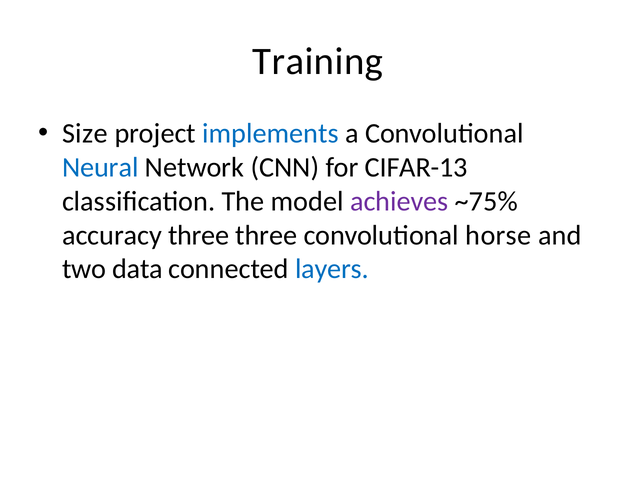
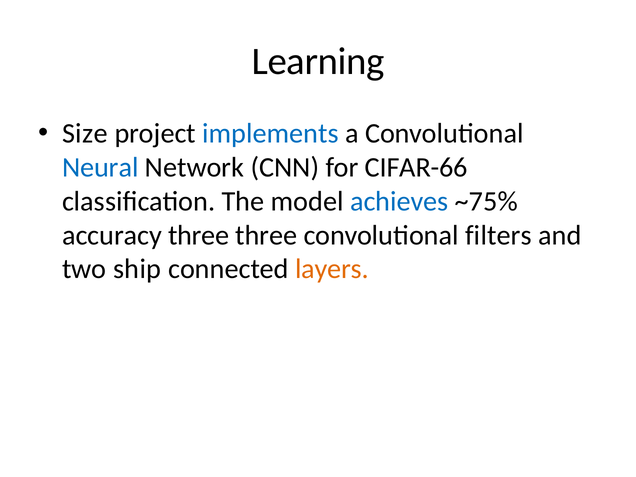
Training: Training -> Learning
CIFAR-13: CIFAR-13 -> CIFAR-66
achieves colour: purple -> blue
horse: horse -> filters
data: data -> ship
layers colour: blue -> orange
